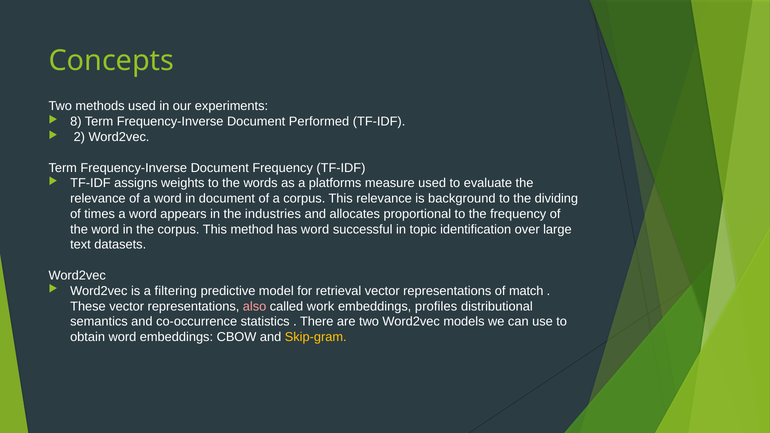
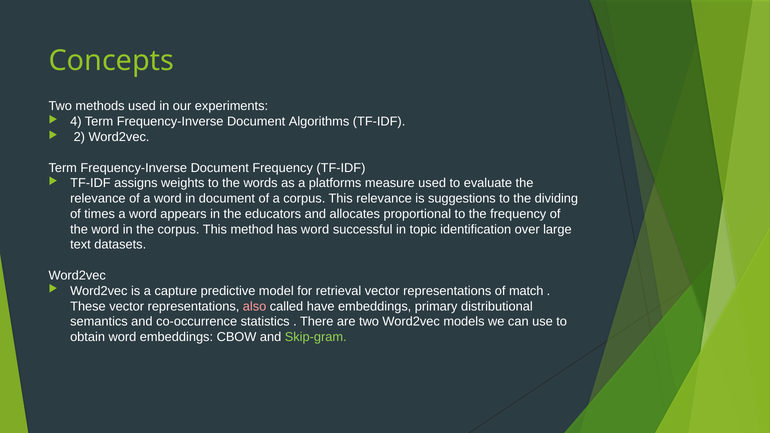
8: 8 -> 4
Performed: Performed -> Algorithms
background: background -> suggestions
industries: industries -> educators
filtering: filtering -> capture
work: work -> have
profiles: profiles -> primary
Skip-gram colour: yellow -> light green
